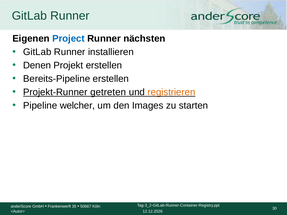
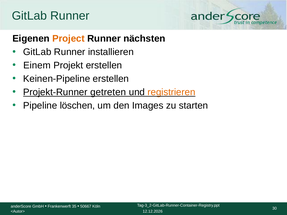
Project colour: blue -> orange
Denen: Denen -> Einem
Bereits-Pipeline: Bereits-Pipeline -> Keinen-Pipeline
welcher: welcher -> löschen
